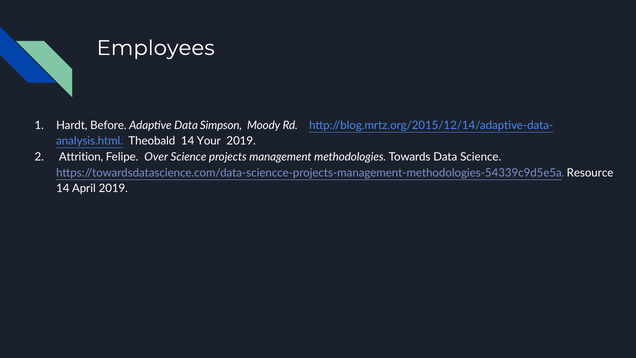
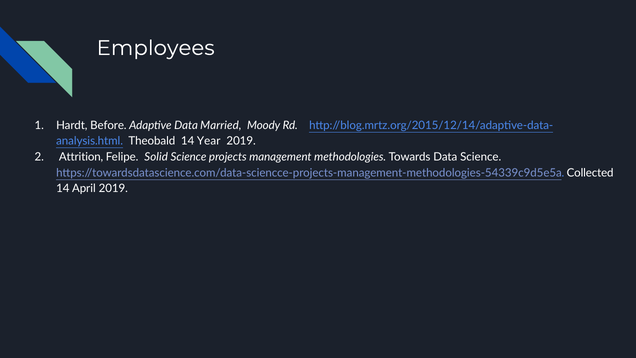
Simpson: Simpson -> Married
Your: Your -> Year
Over: Over -> Solid
Resource: Resource -> Collected
